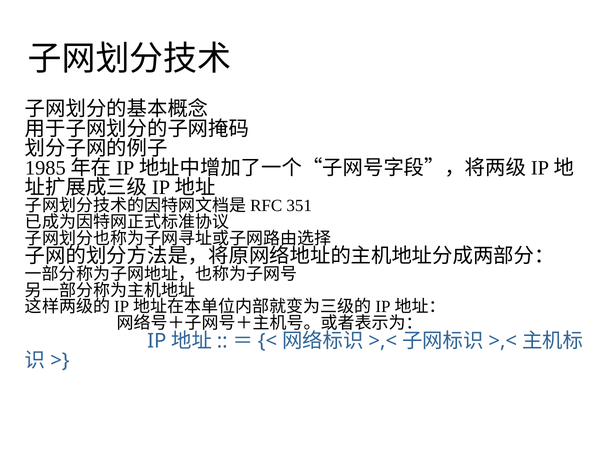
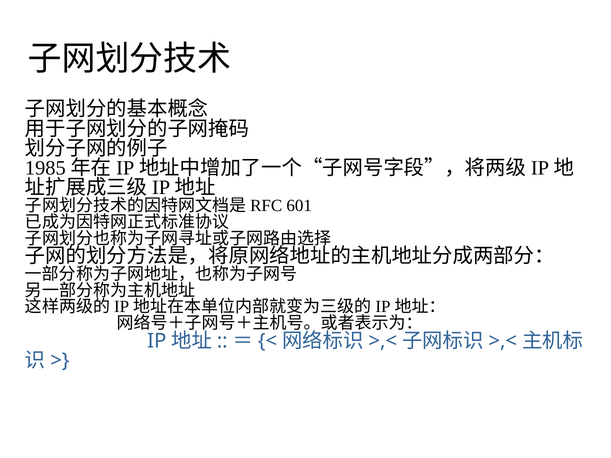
351: 351 -> 601
